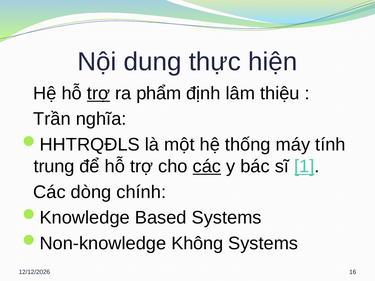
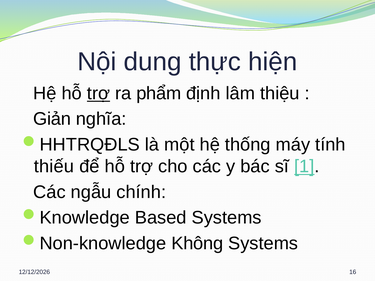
Trần: Trần -> Giản
trung: trung -> thiếu
các at (207, 167) underline: present -> none
dòng: dòng -> ngẫu
